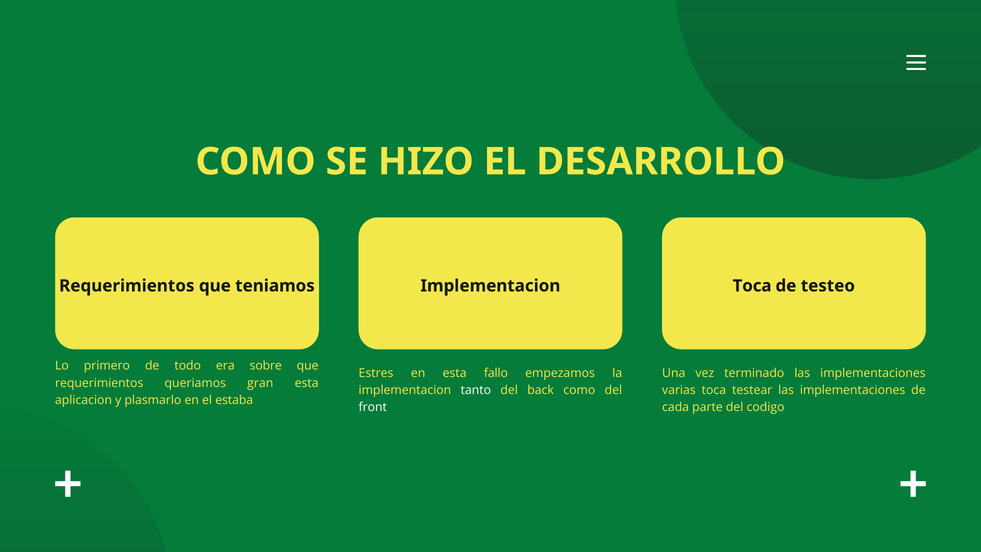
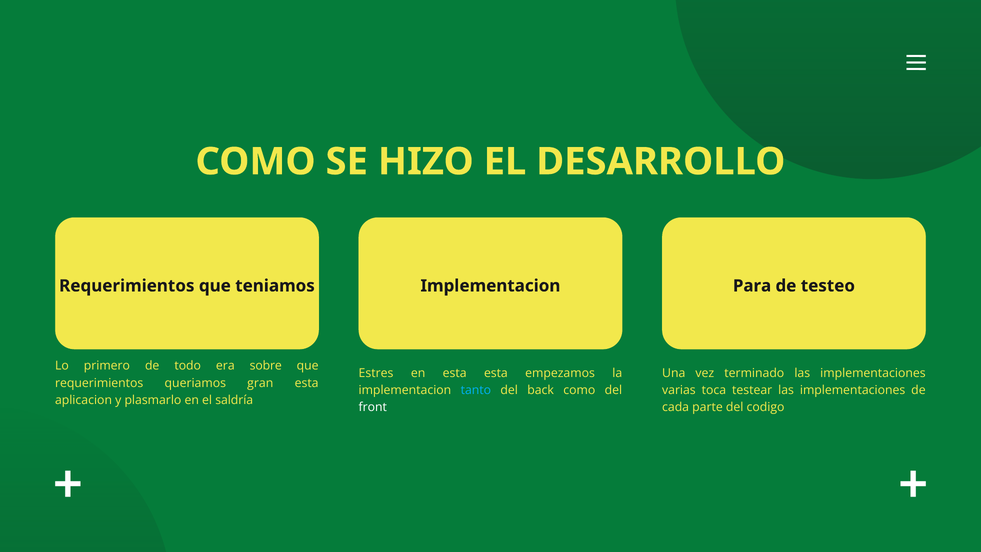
Toca at (752, 286): Toca -> Para
esta fallo: fallo -> esta
tanto colour: white -> light blue
estaba: estaba -> saldría
